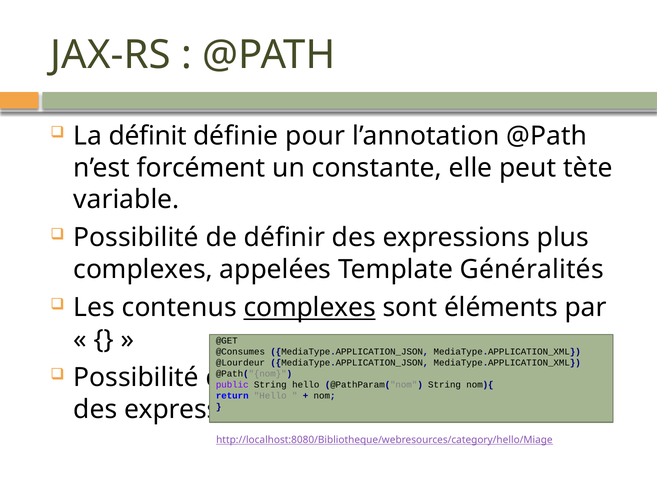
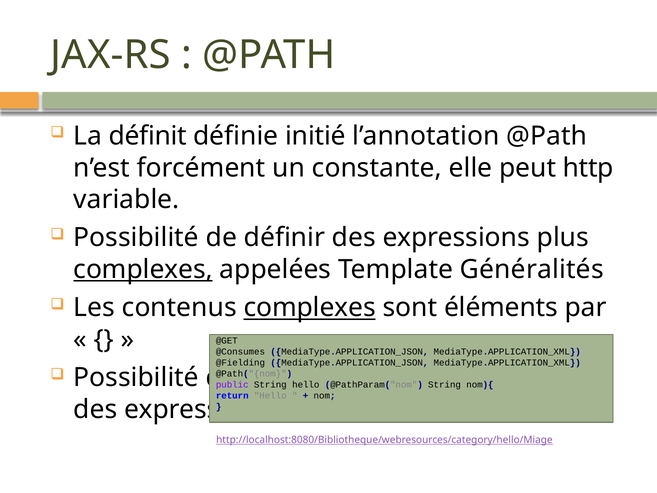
pour: pour -> initié
tète: tète -> http
complexes at (143, 269) underline: none -> present
@Lourdeur: @Lourdeur -> @Fielding
